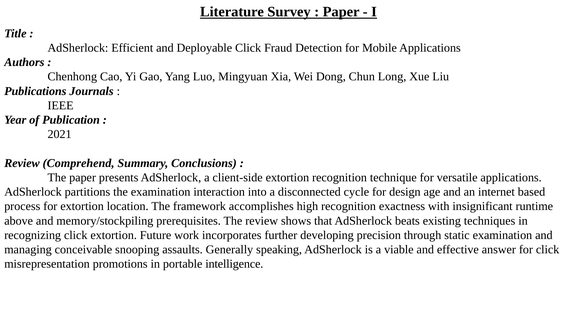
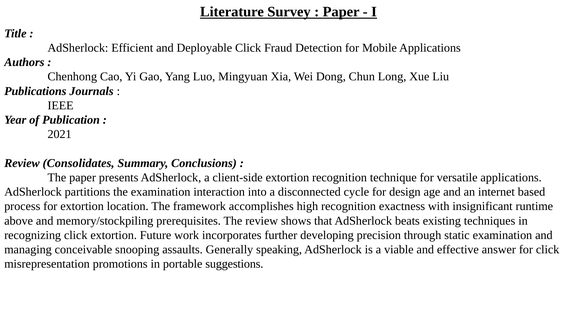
Comprehend: Comprehend -> Consolidates
intelligence: intelligence -> suggestions
